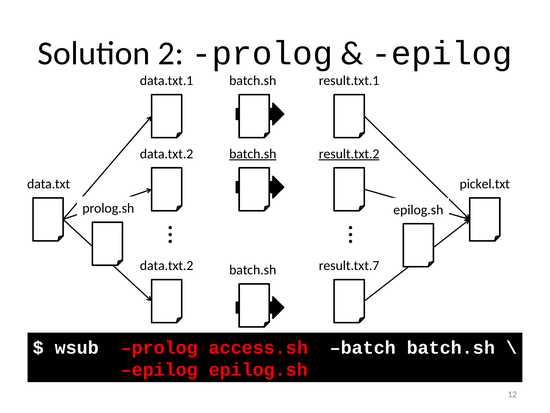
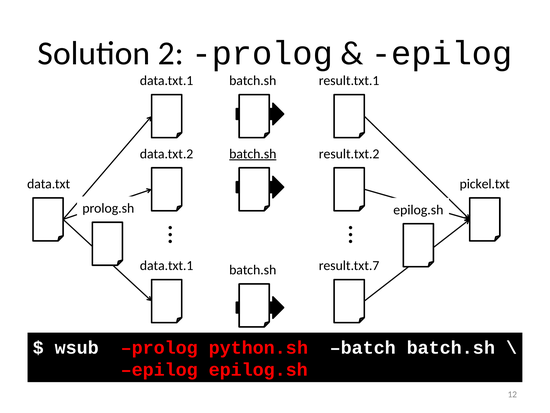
result.txt.2 underline: present -> none
data.txt.2 at (167, 265): data.txt.2 -> data.txt.1
access.sh: access.sh -> python.sh
